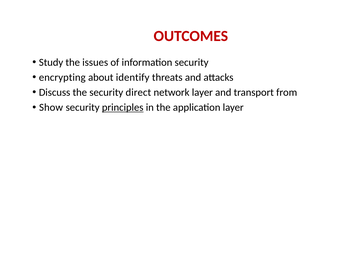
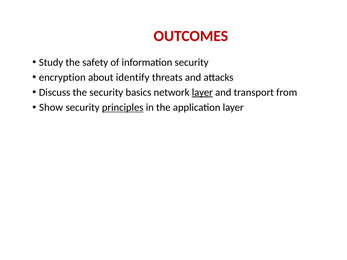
issues: issues -> safety
encrypting: encrypting -> encryption
direct: direct -> basics
layer at (202, 92) underline: none -> present
